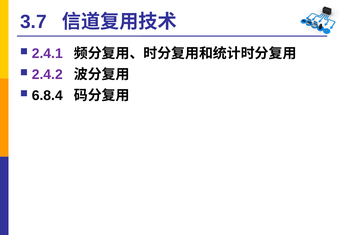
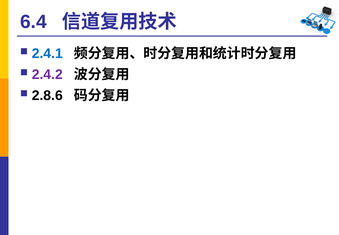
3.7: 3.7 -> 6.4
2.4.1 colour: purple -> blue
6.8.4: 6.8.4 -> 2.8.6
